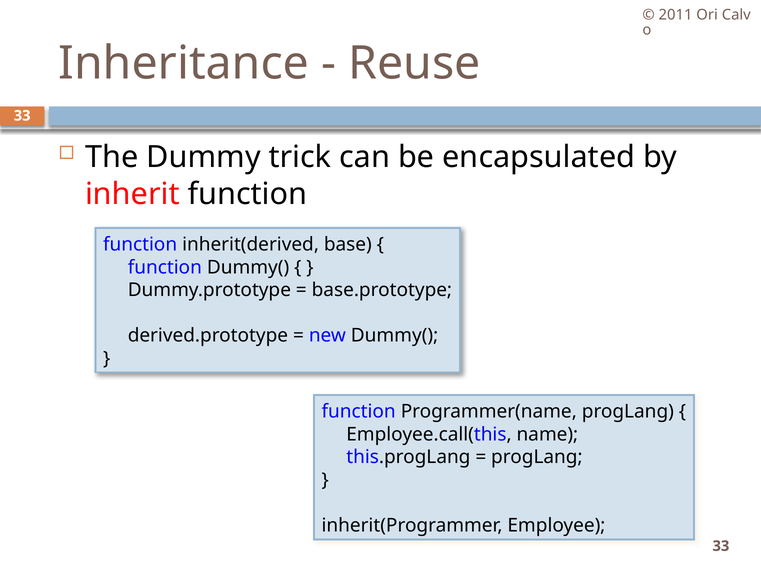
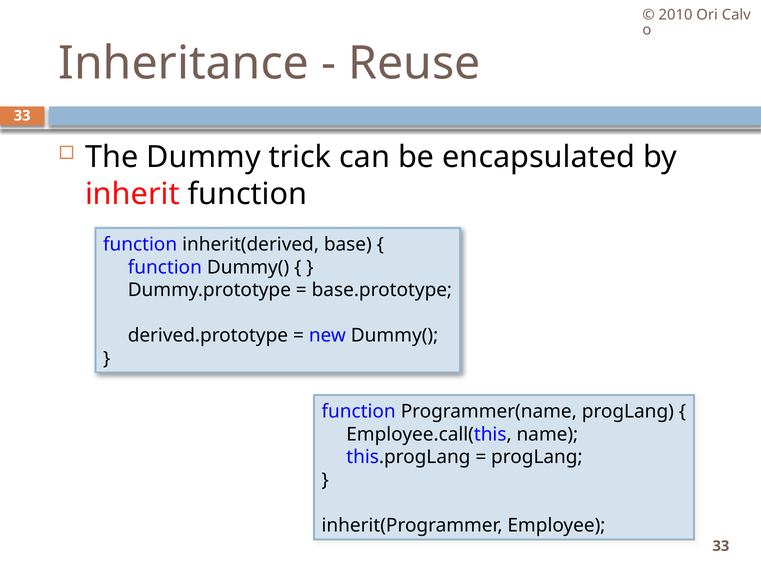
2011: 2011 -> 2010
